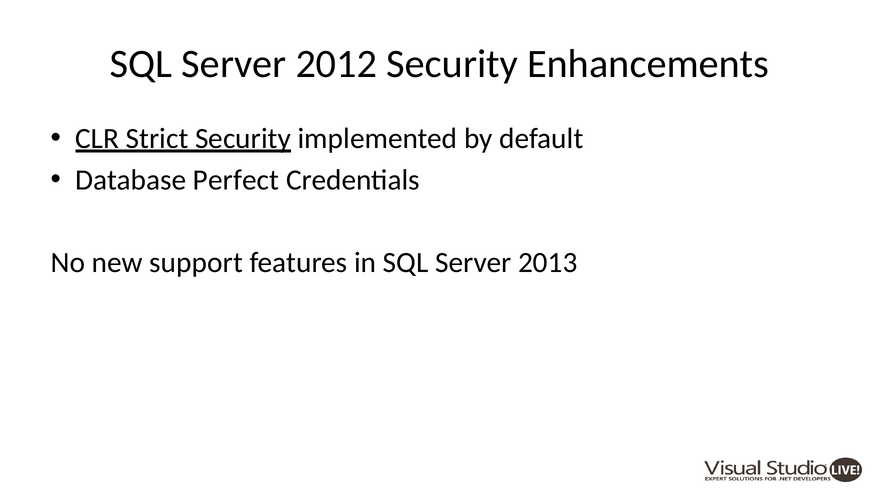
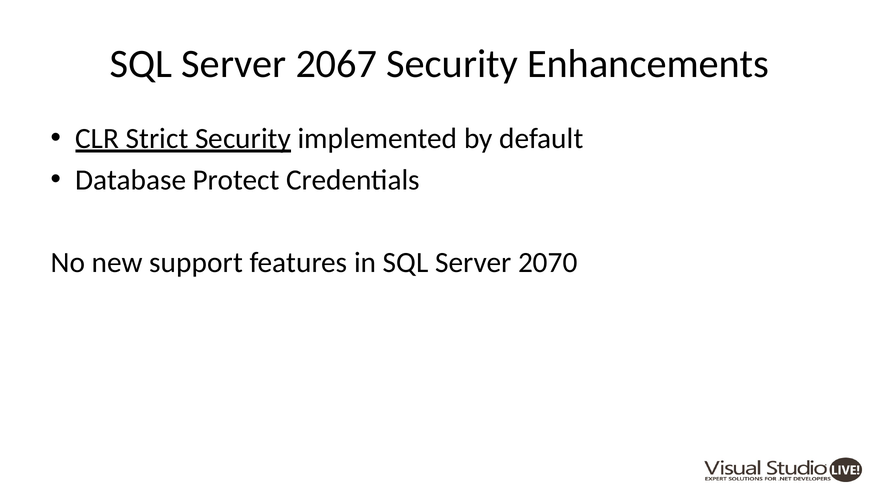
2012: 2012 -> 2067
Perfect: Perfect -> Protect
2013: 2013 -> 2070
